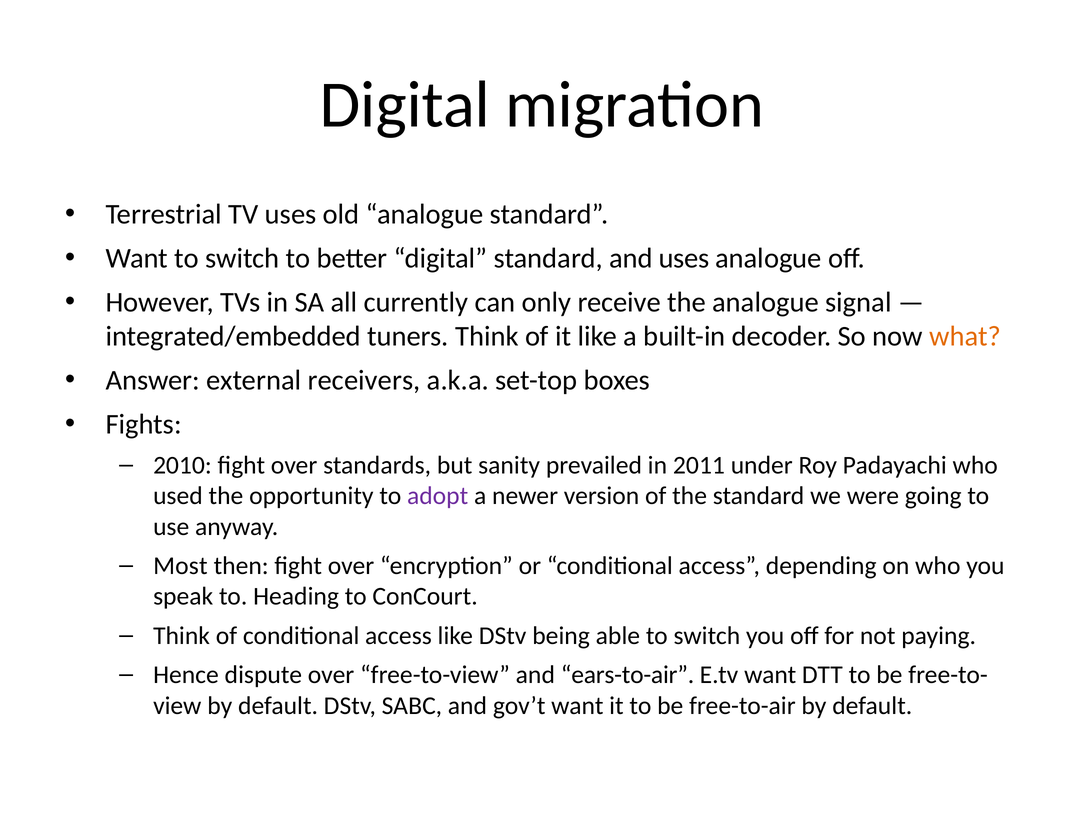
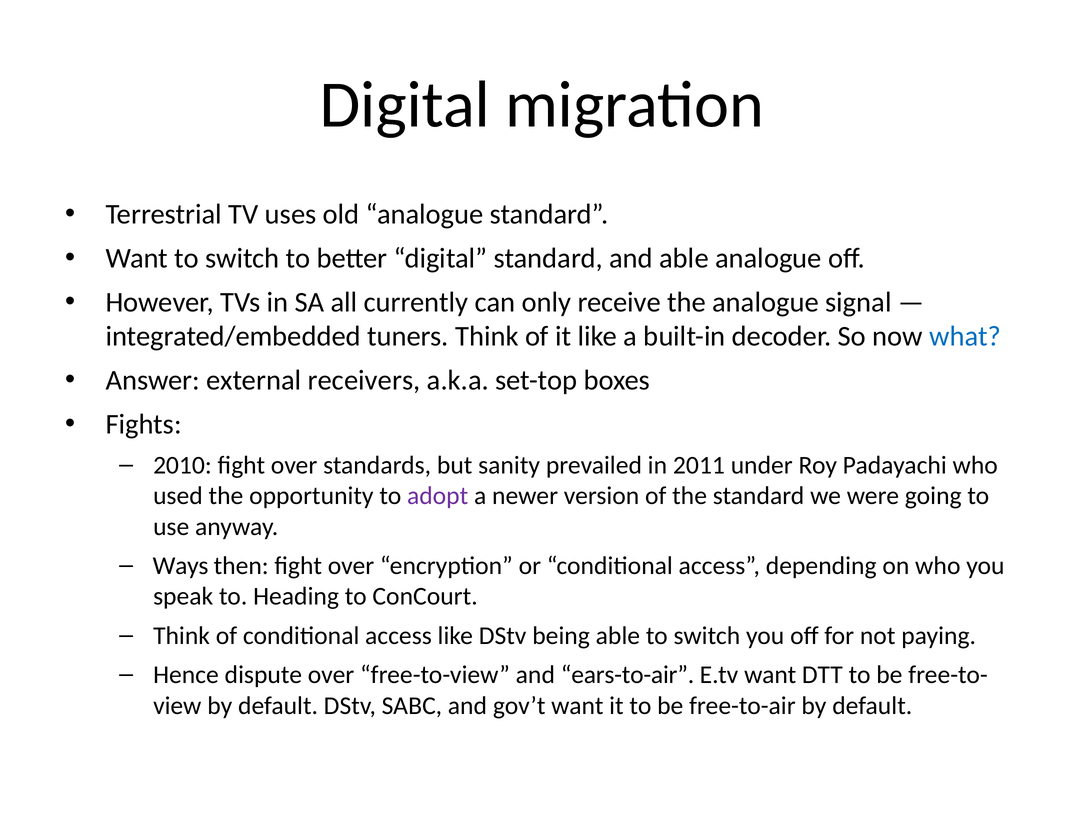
and uses: uses -> able
what colour: orange -> blue
Most: Most -> Ways
